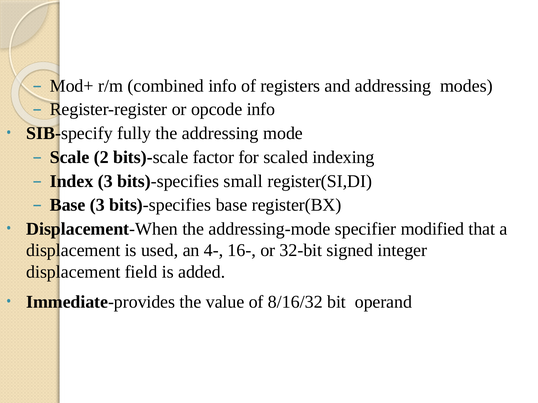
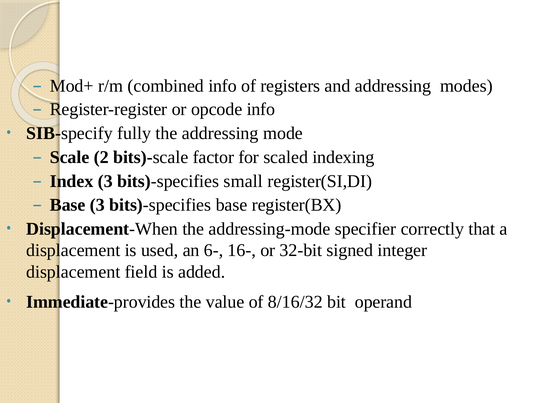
modified: modified -> correctly
4-: 4- -> 6-
